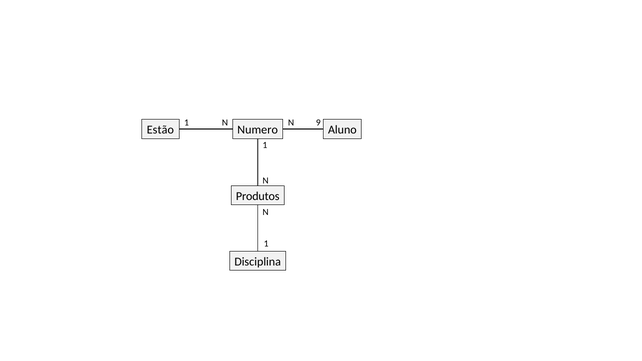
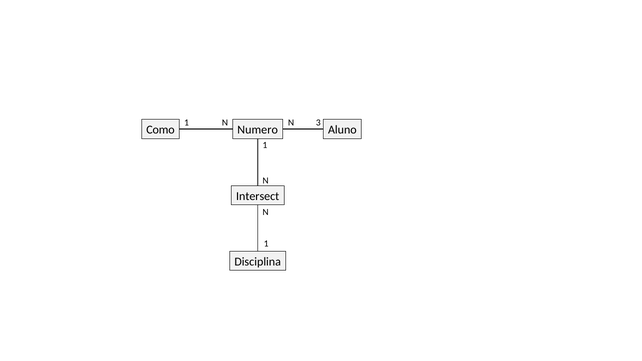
9: 9 -> 3
Estão: Estão -> Como
Produtos: Produtos -> Intersect
